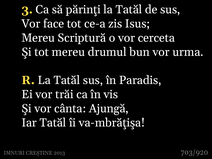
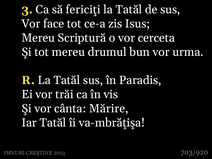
părinţi: părinţi -> fericiţi
Ajungă: Ajungă -> Mărire
